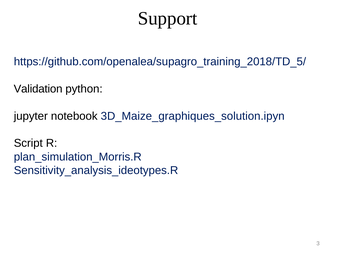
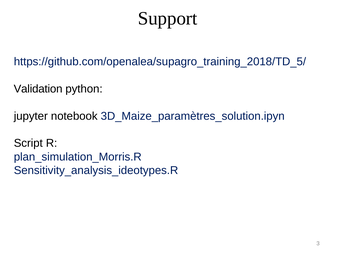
3D_Maize_graphiques_solution.ipyn: 3D_Maize_graphiques_solution.ipyn -> 3D_Maize_paramètres_solution.ipyn
